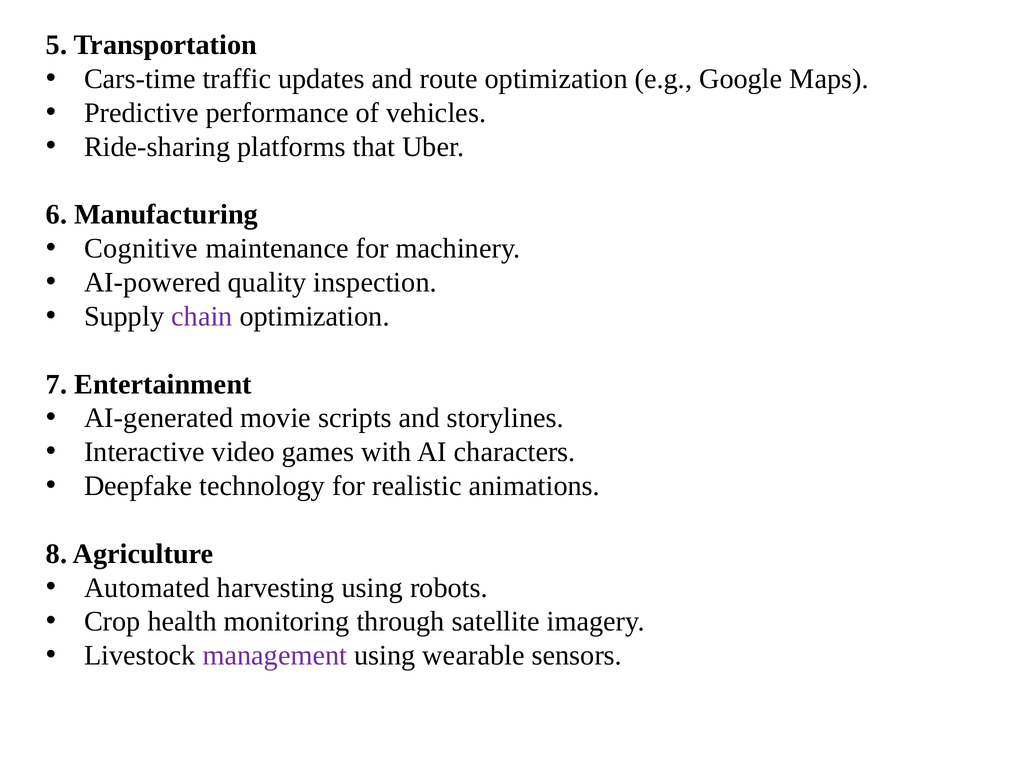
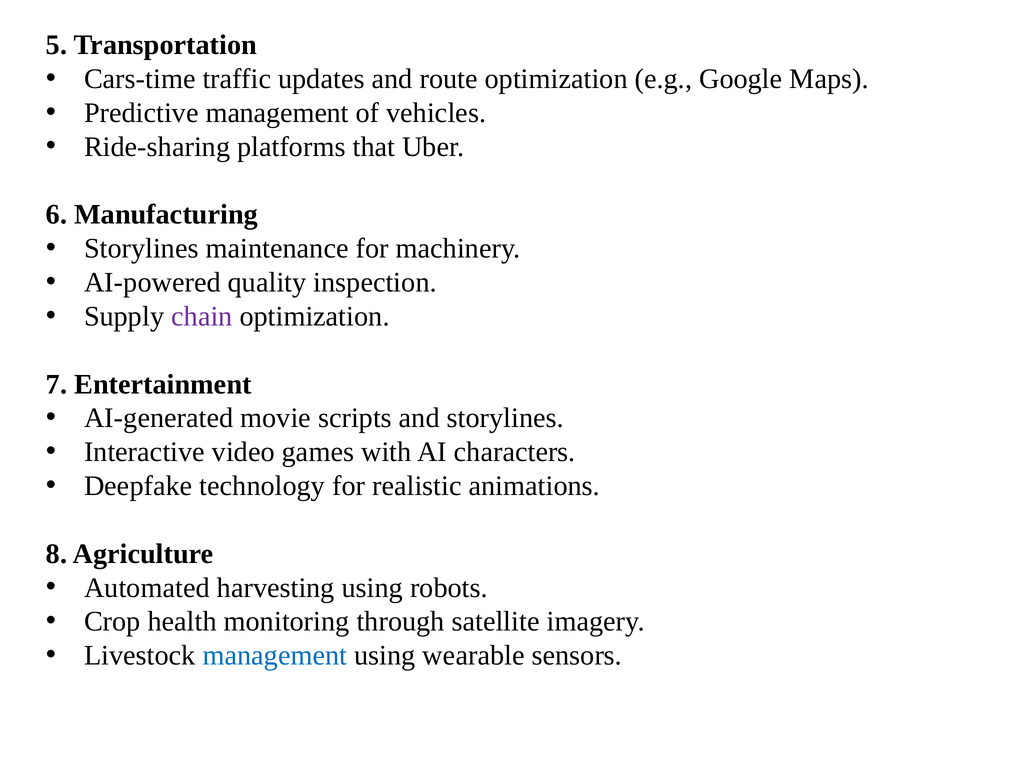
Predictive performance: performance -> management
Cognitive at (141, 248): Cognitive -> Storylines
management at (275, 655) colour: purple -> blue
